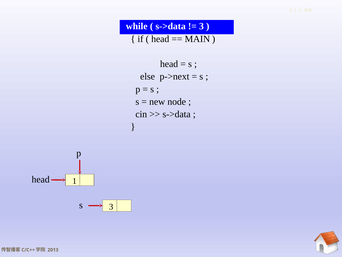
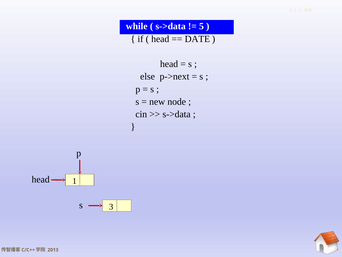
3 at (201, 26): 3 -> 5
MAIN: MAIN -> DATE
